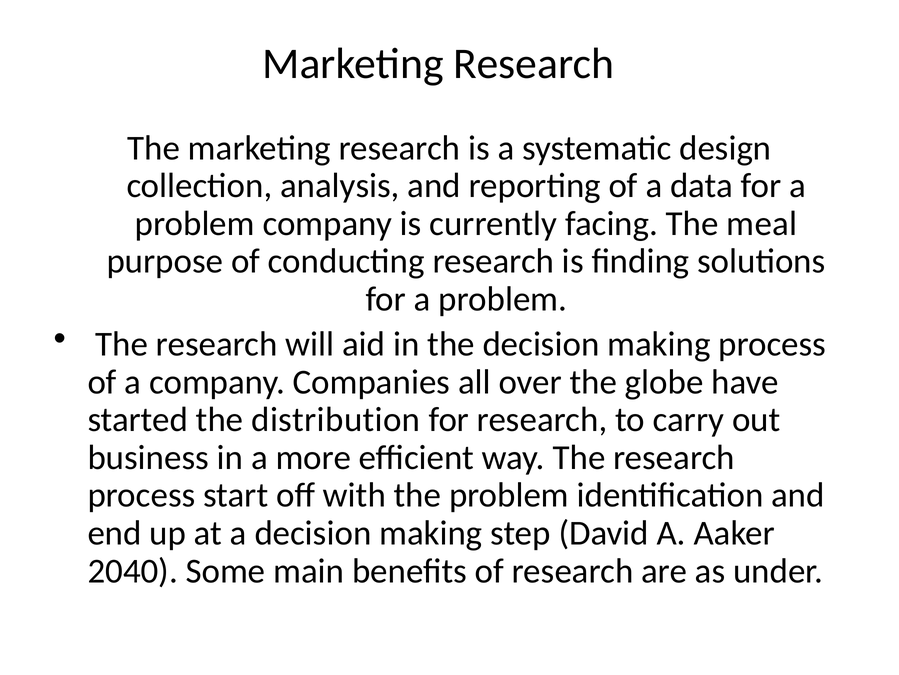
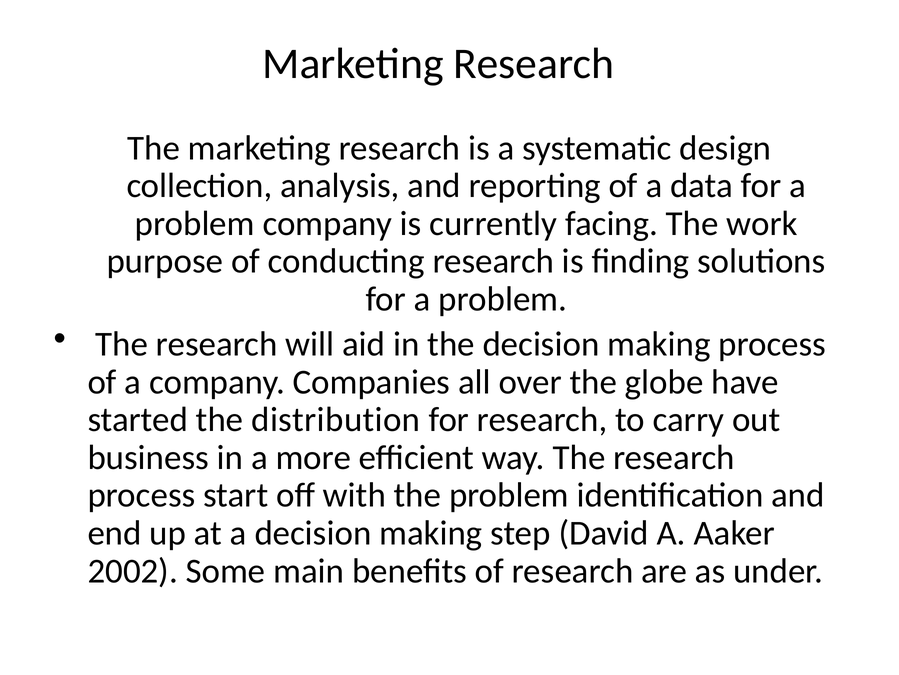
meal: meal -> work
2040: 2040 -> 2002
